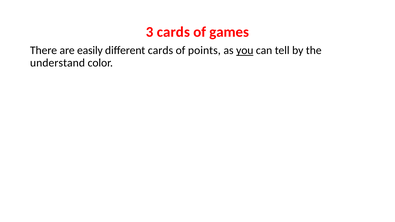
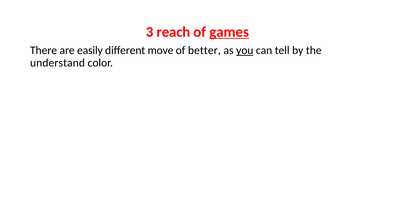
3 cards: cards -> reach
games underline: none -> present
different cards: cards -> move
points: points -> better
